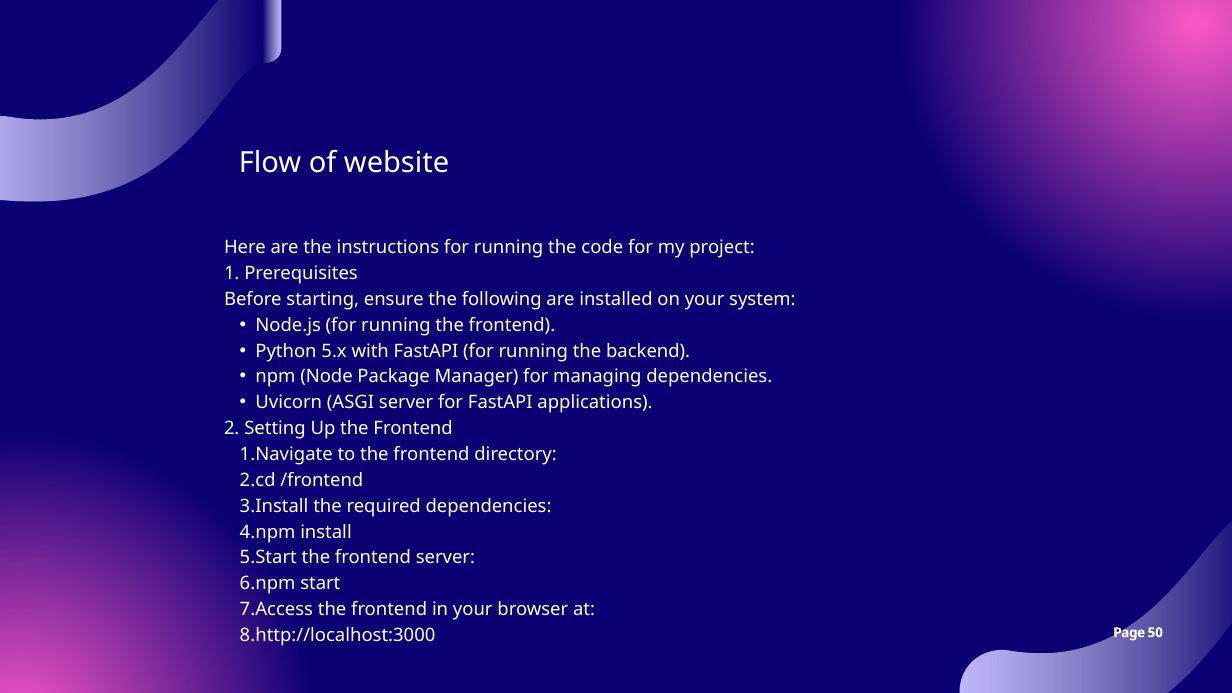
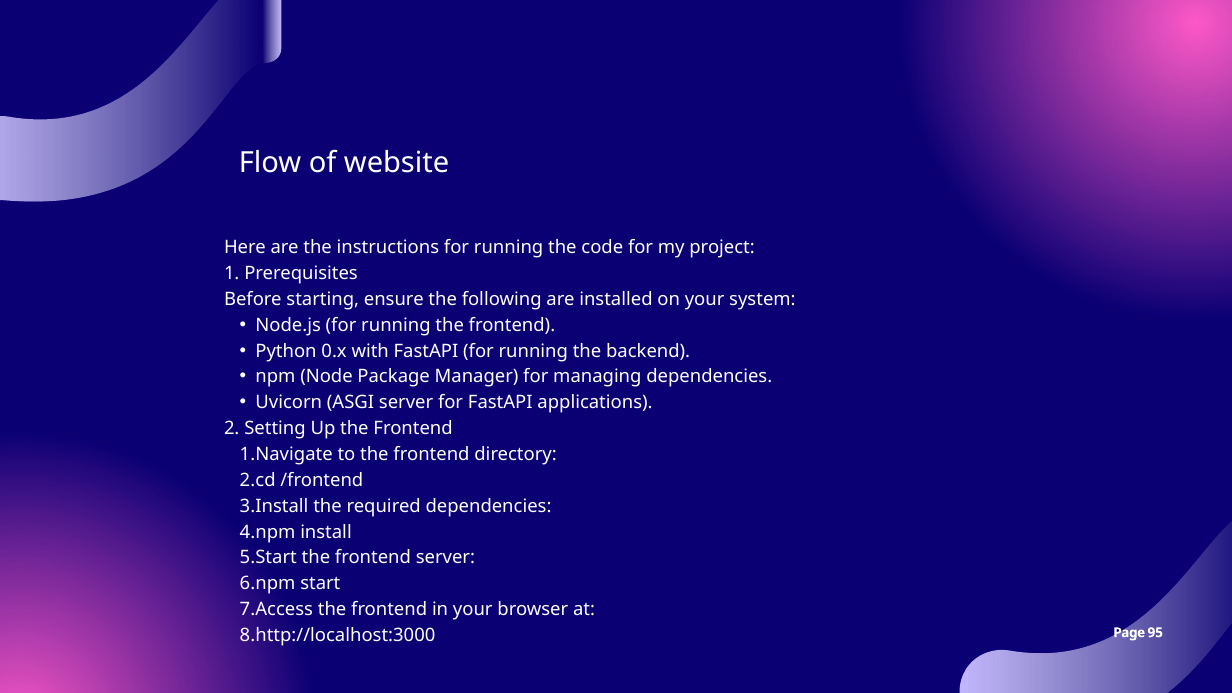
5.x: 5.x -> 0.x
50: 50 -> 95
